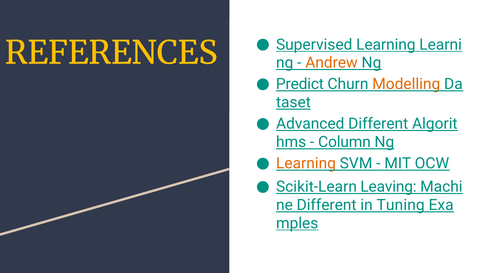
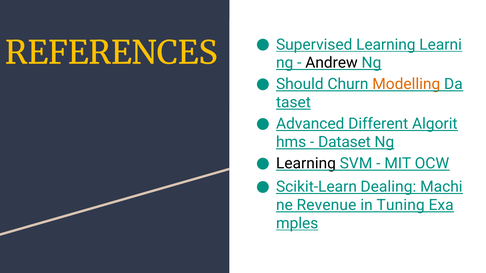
Andrew colour: orange -> black
Predict: Predict -> Should
Column: Column -> Dataset
Learning at (306, 164) colour: orange -> black
Leaving: Leaving -> Dealing
Different at (327, 205): Different -> Revenue
